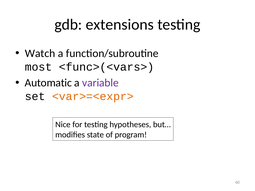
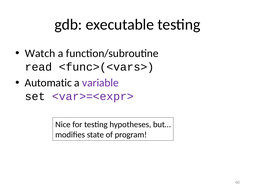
extensions: extensions -> executable
most: most -> read
<var>=<expr> colour: orange -> purple
